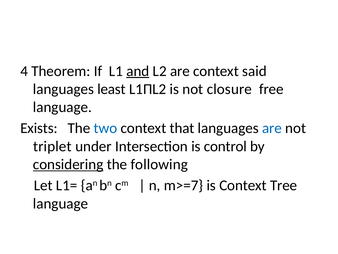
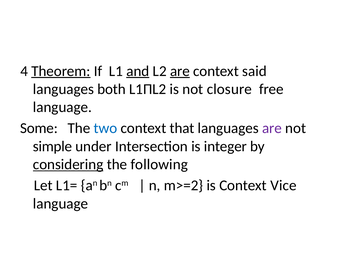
Theorem underline: none -> present
are at (180, 71) underline: none -> present
least: least -> both
Exists: Exists -> Some
are at (272, 128) colour: blue -> purple
triplet: triplet -> simple
control: control -> integer
m>=7: m>=7 -> m>=2
Tree: Tree -> Vice
